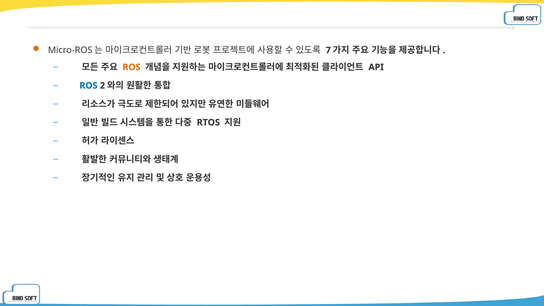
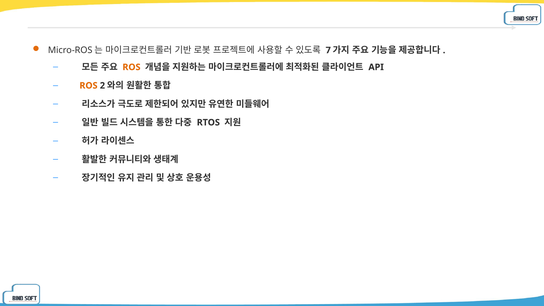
ROS at (89, 86) colour: blue -> orange
